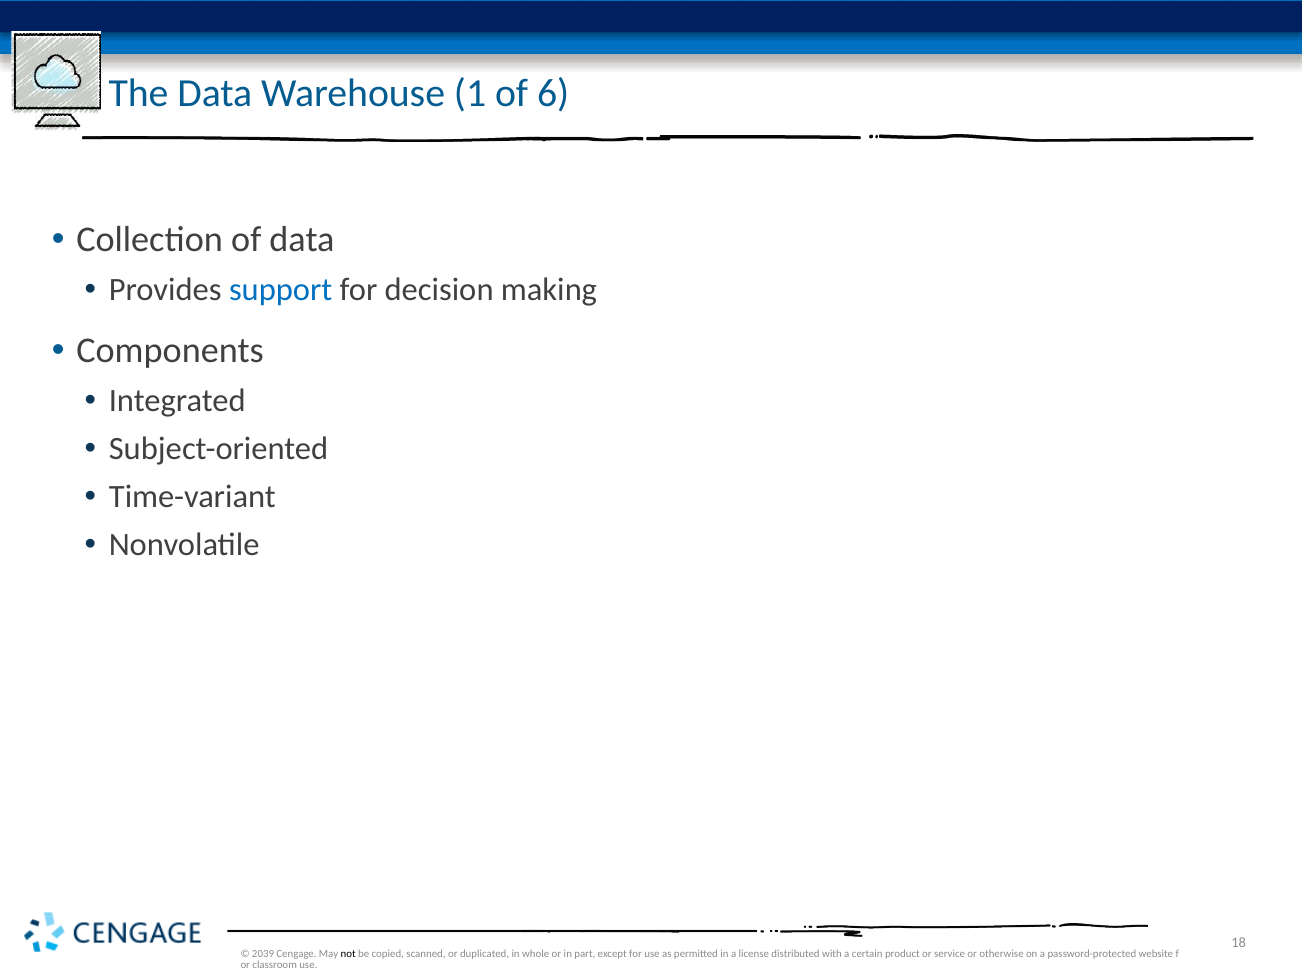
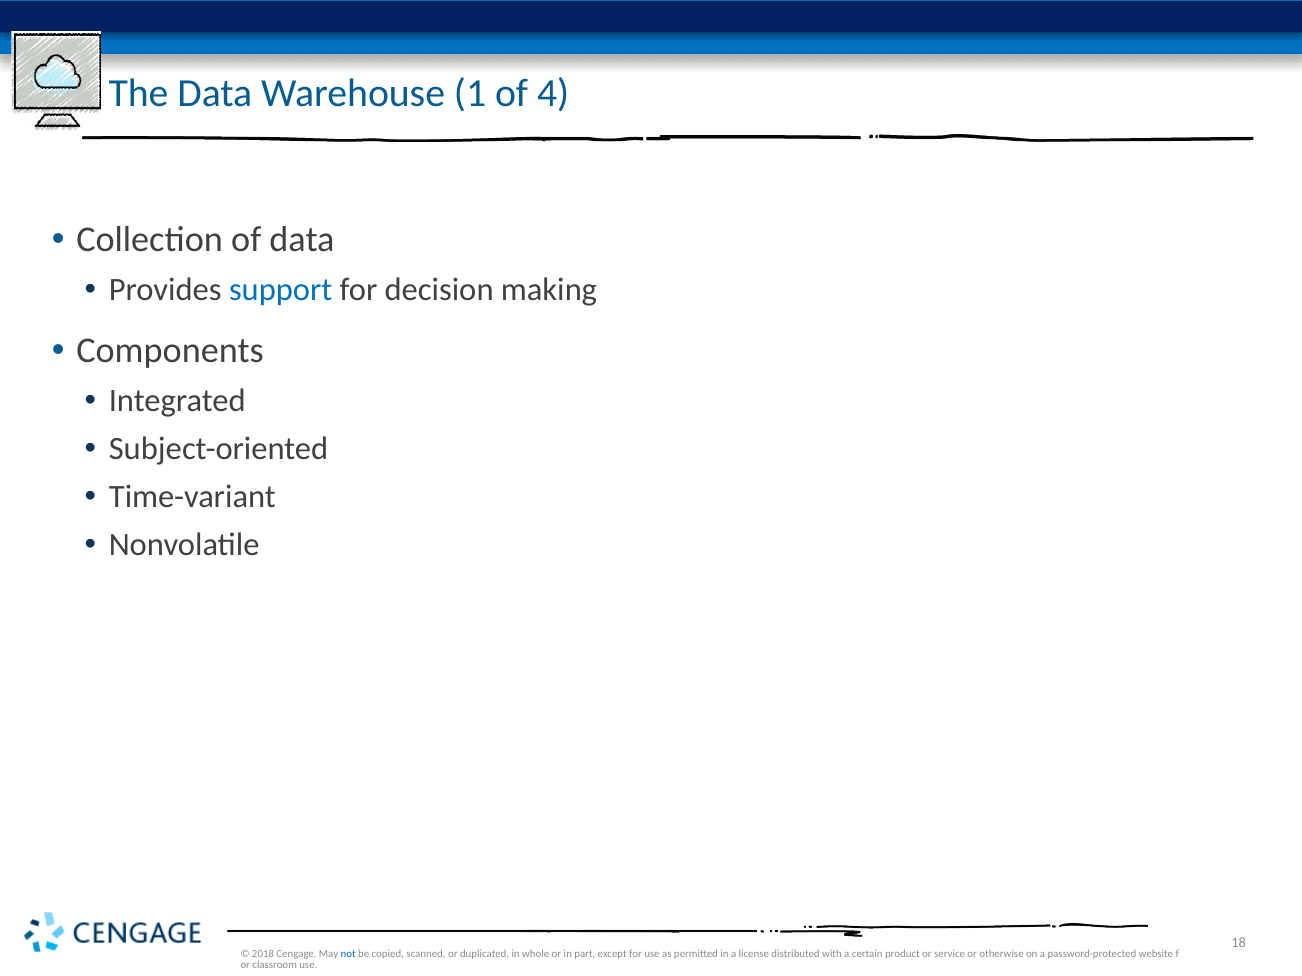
6: 6 -> 4
2039: 2039 -> 2018
not colour: black -> blue
